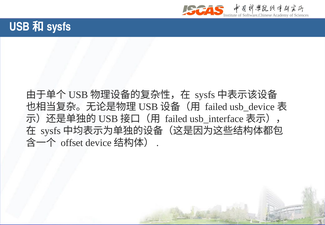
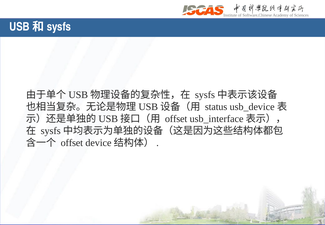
failed at (216, 107): failed -> status
failed at (176, 119): failed -> offset
